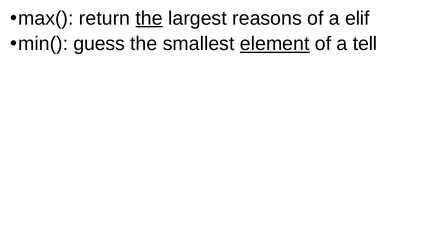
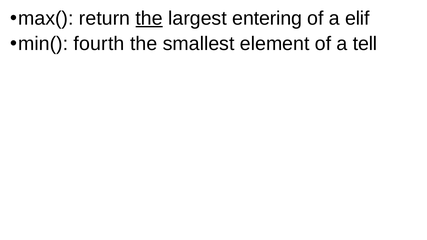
reasons: reasons -> entering
guess: guess -> fourth
element underline: present -> none
